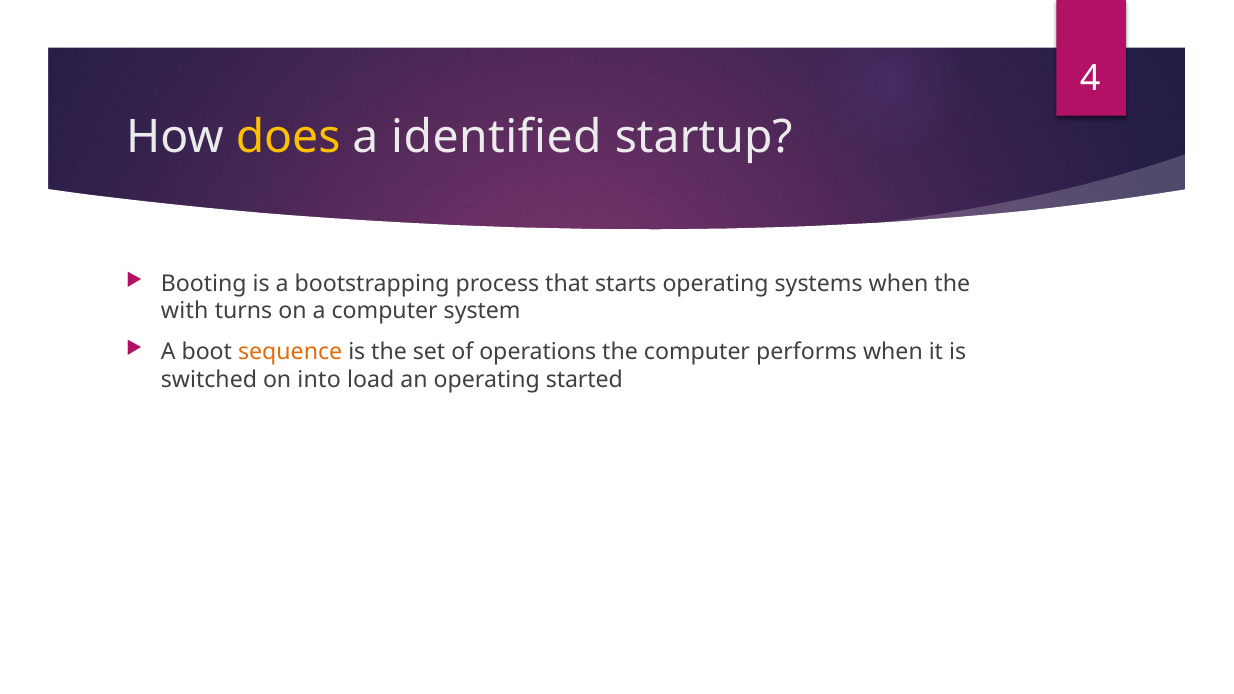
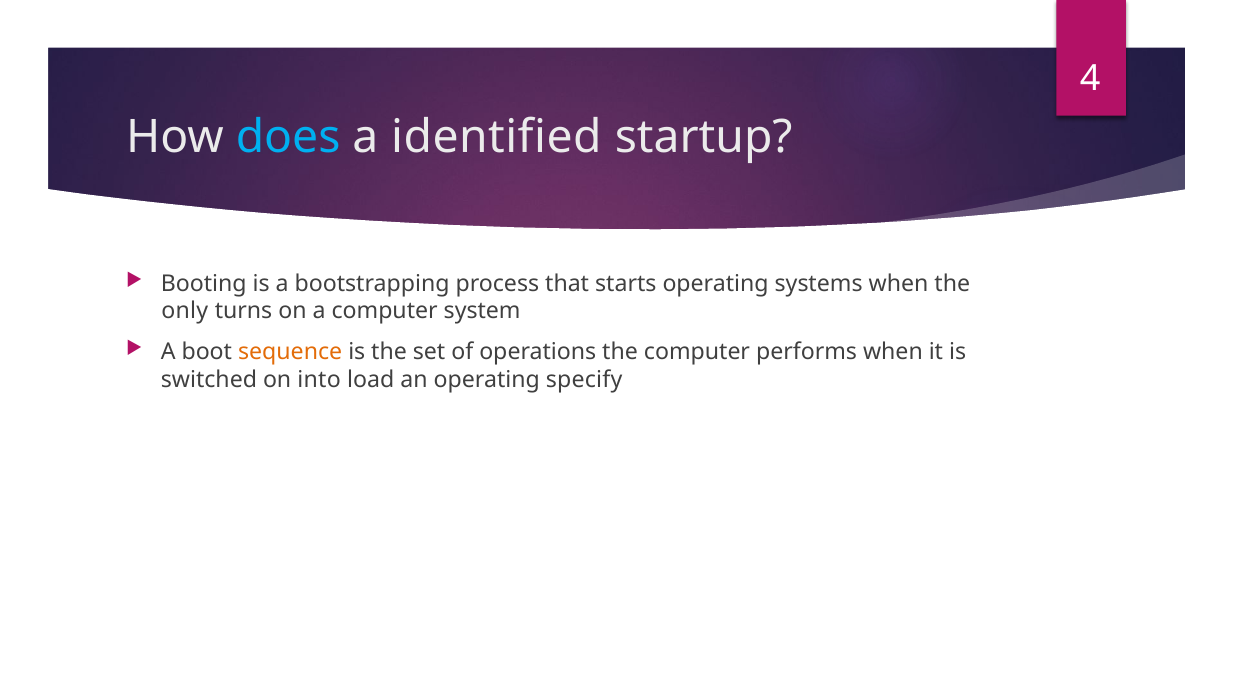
does colour: yellow -> light blue
with: with -> only
started: started -> specify
